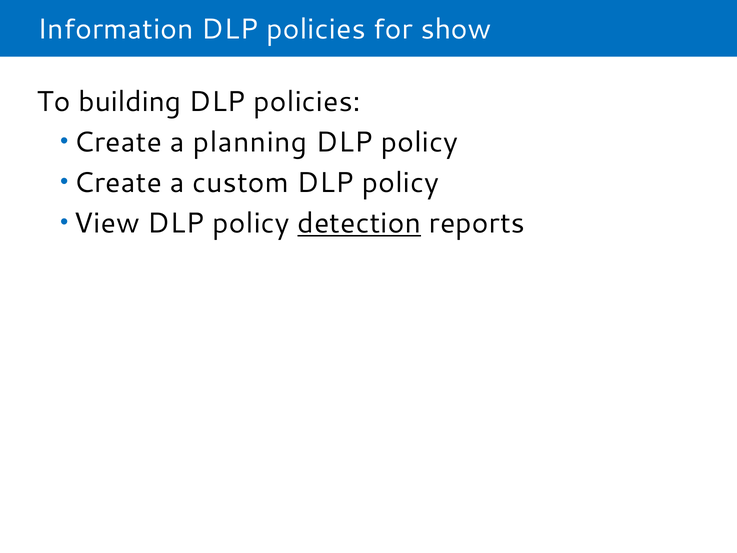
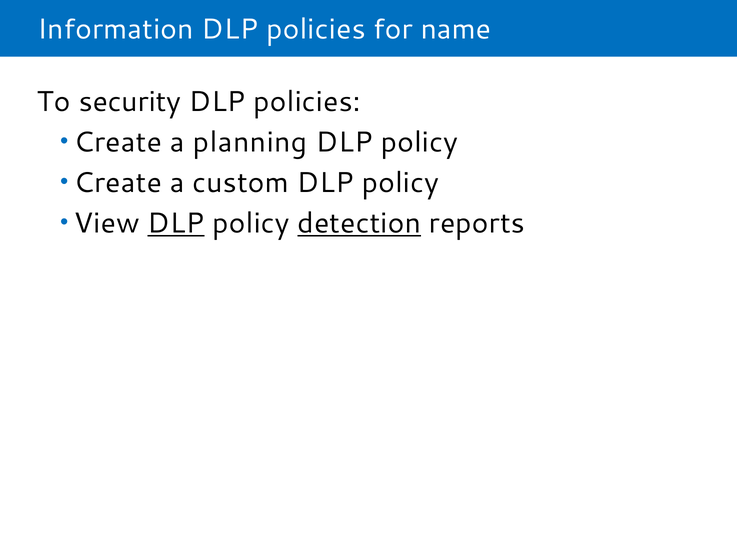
show: show -> name
building: building -> security
DLP at (176, 223) underline: none -> present
